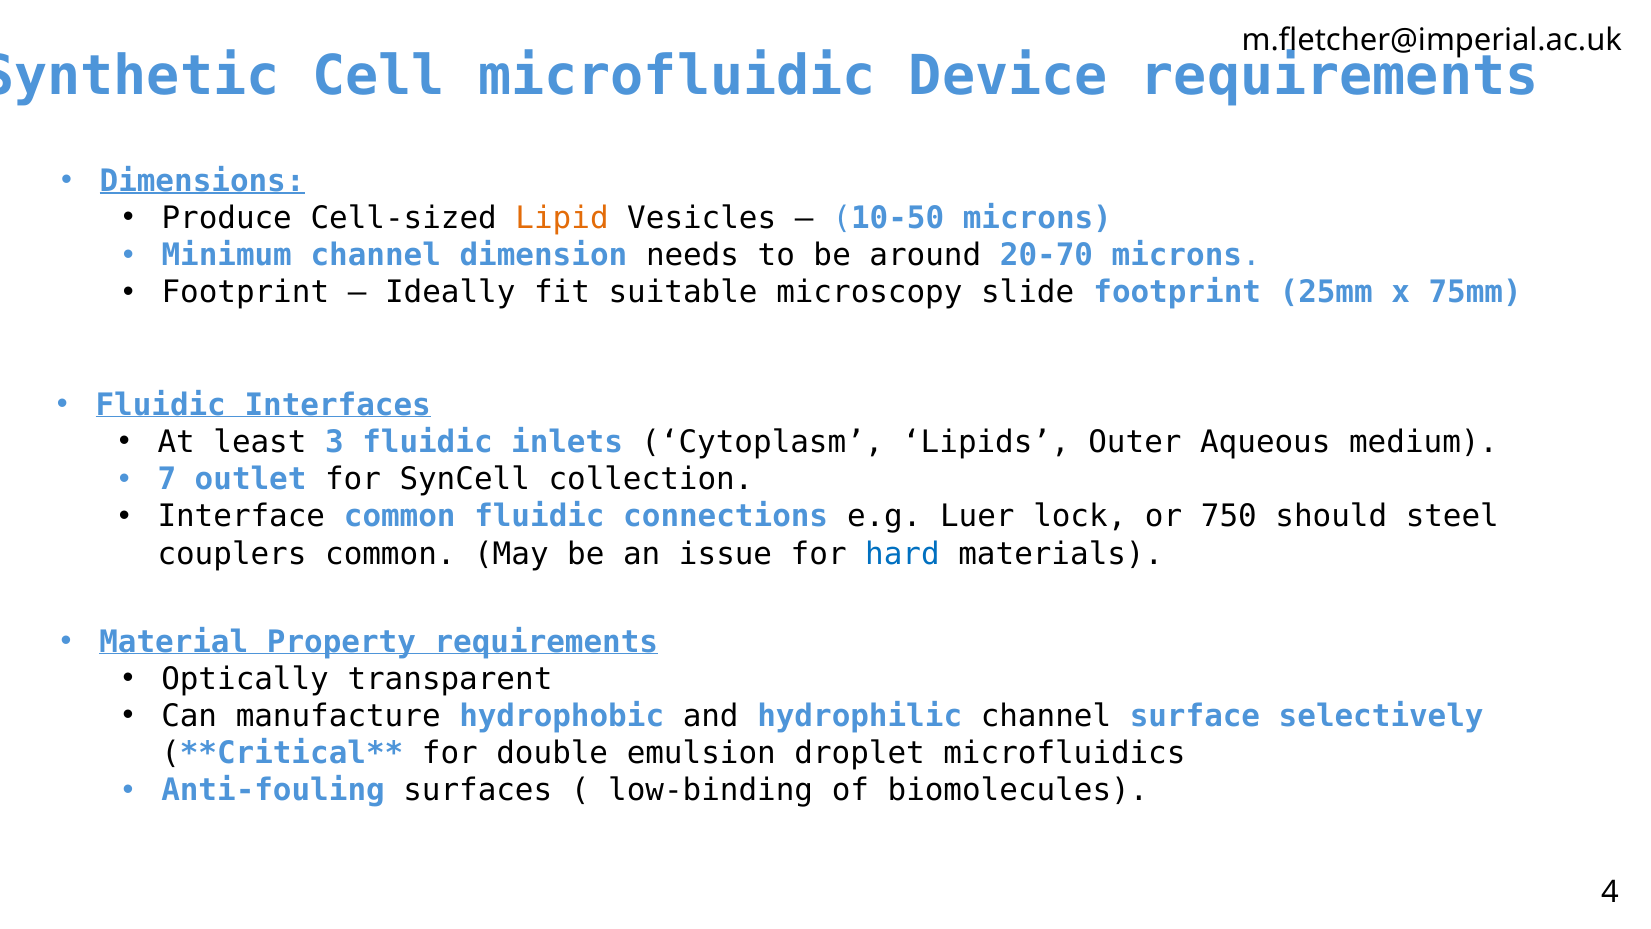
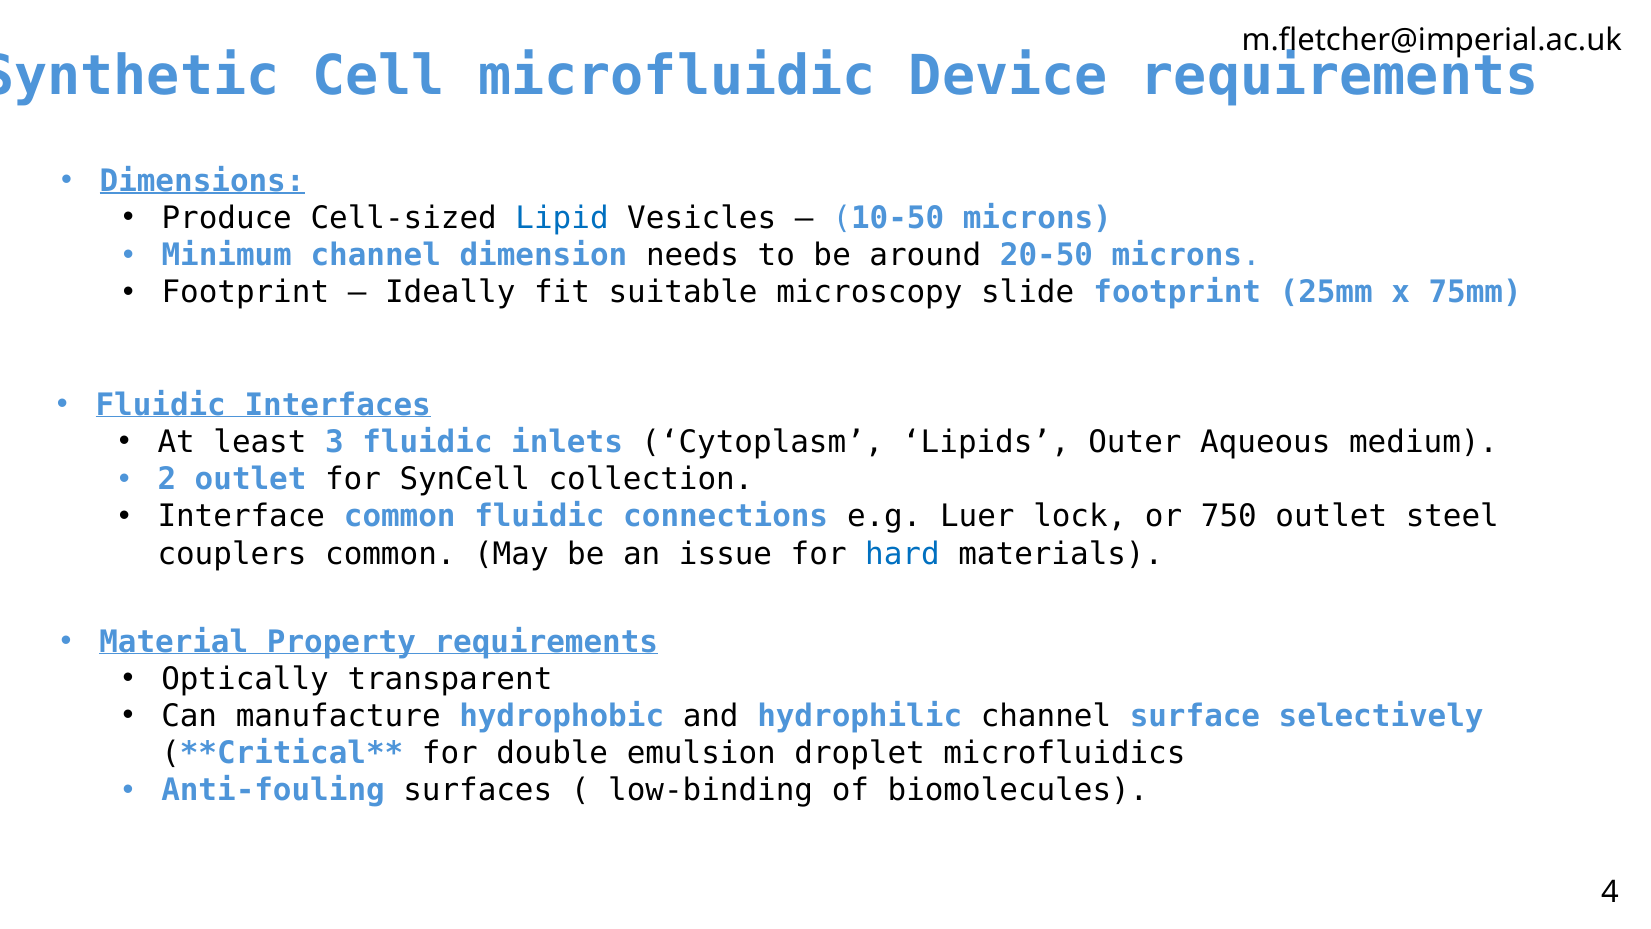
Lipid colour: orange -> blue
20-70: 20-70 -> 20-50
7: 7 -> 2
750 should: should -> outlet
